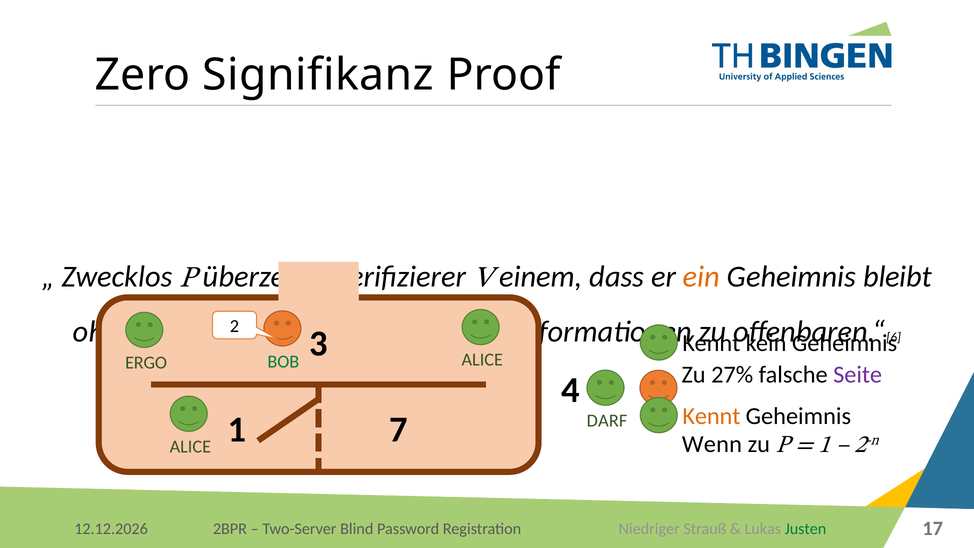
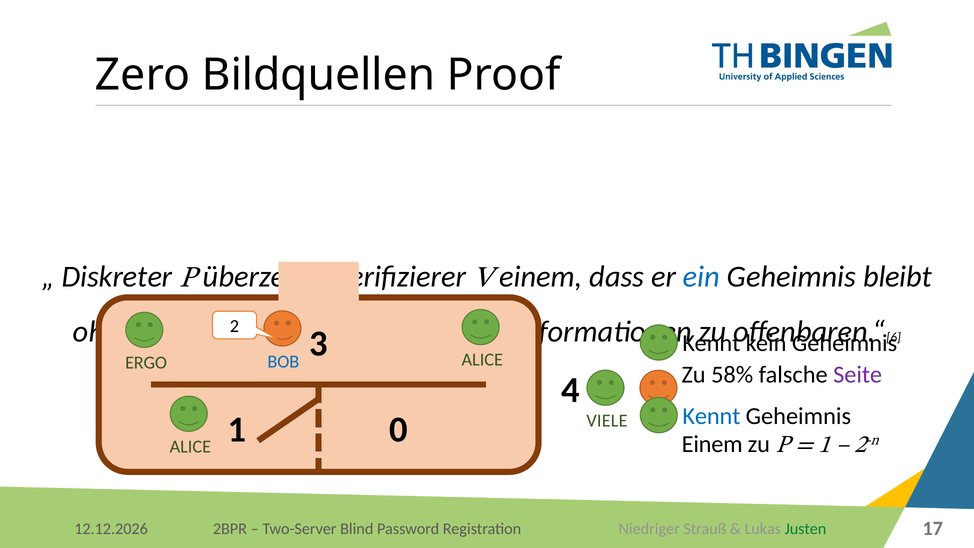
Signifikanz: Signifikanz -> Bildquellen
Zwecklos: Zwecklos -> Diskreter
ein colour: orange -> blue
BOB at (283, 362) colour: green -> blue
27%: 27% -> 58%
Kennt at (711, 416) colour: orange -> blue
DARF: DARF -> VIELE
7: 7 -> 0
Wenn at (712, 444): Wenn -> Einem
